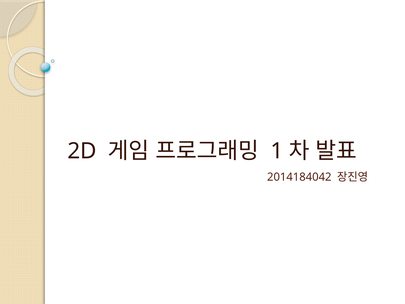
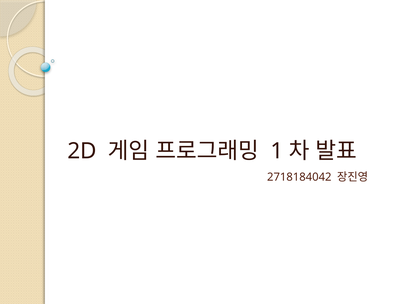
2014184042: 2014184042 -> 2718184042
